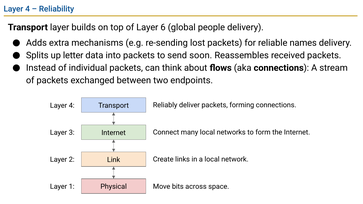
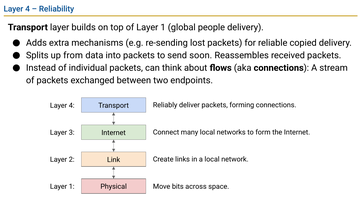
of Layer 6: 6 -> 1
names: names -> copied
letter: letter -> from
